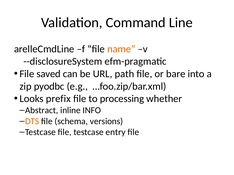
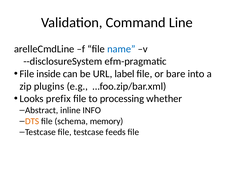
name colour: orange -> blue
saved: saved -> inside
path: path -> label
pyodbc: pyodbc -> plugins
versions: versions -> memory
entry: entry -> feeds
